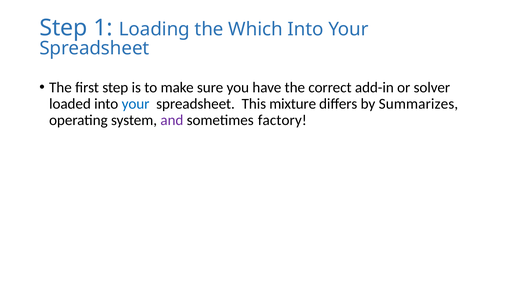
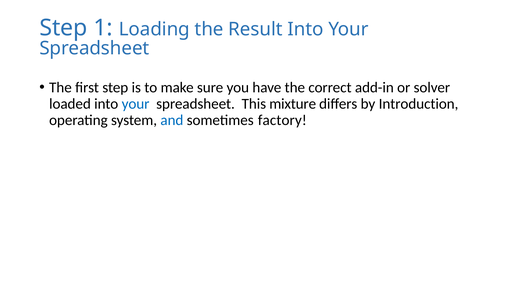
Which: Which -> Result
Summarizes: Summarizes -> Introduction
and colour: purple -> blue
